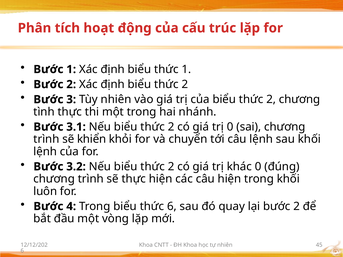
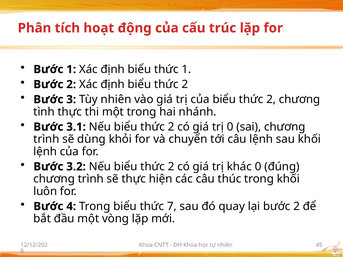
khiển: khiển -> dùng
câu hiện: hiện -> thúc
thức 6: 6 -> 7
